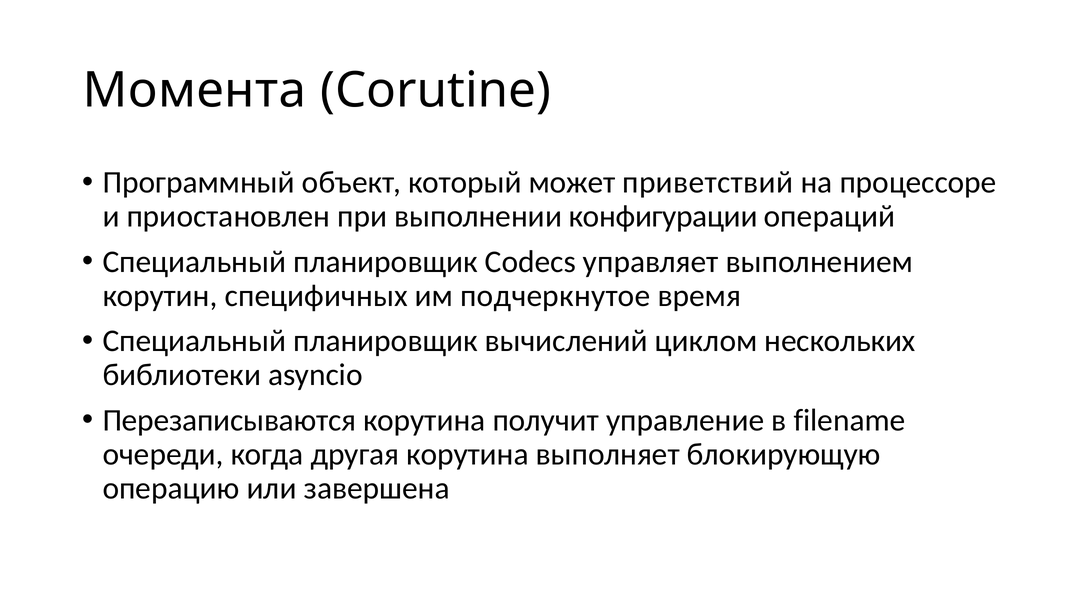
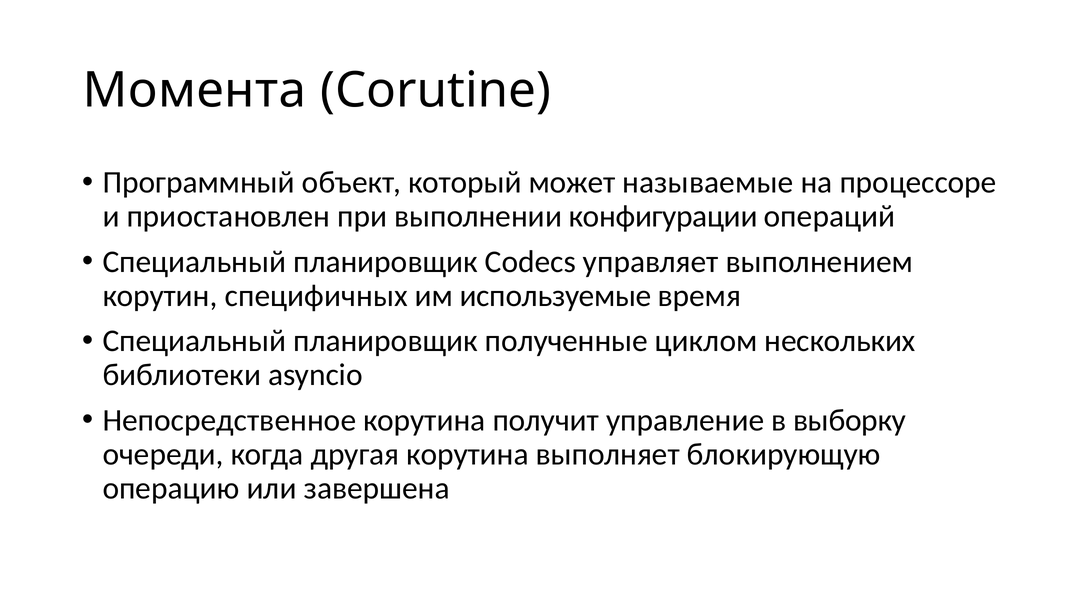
приветствий: приветствий -> называемые
подчеркнутое: подчеркнутое -> используемые
вычислений: вычислений -> полученные
Перезаписываются: Перезаписываются -> Непосредственное
filename: filename -> выборку
